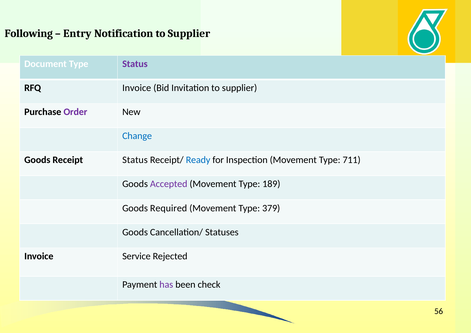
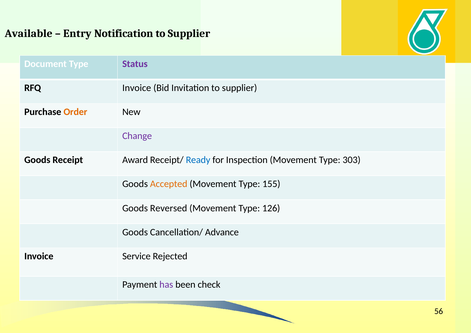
Following: Following -> Available
Order colour: purple -> orange
Change colour: blue -> purple
Receipt Status: Status -> Award
711: 711 -> 303
Accepted colour: purple -> orange
189: 189 -> 155
Required: Required -> Reversed
379: 379 -> 126
Statuses: Statuses -> Advance
